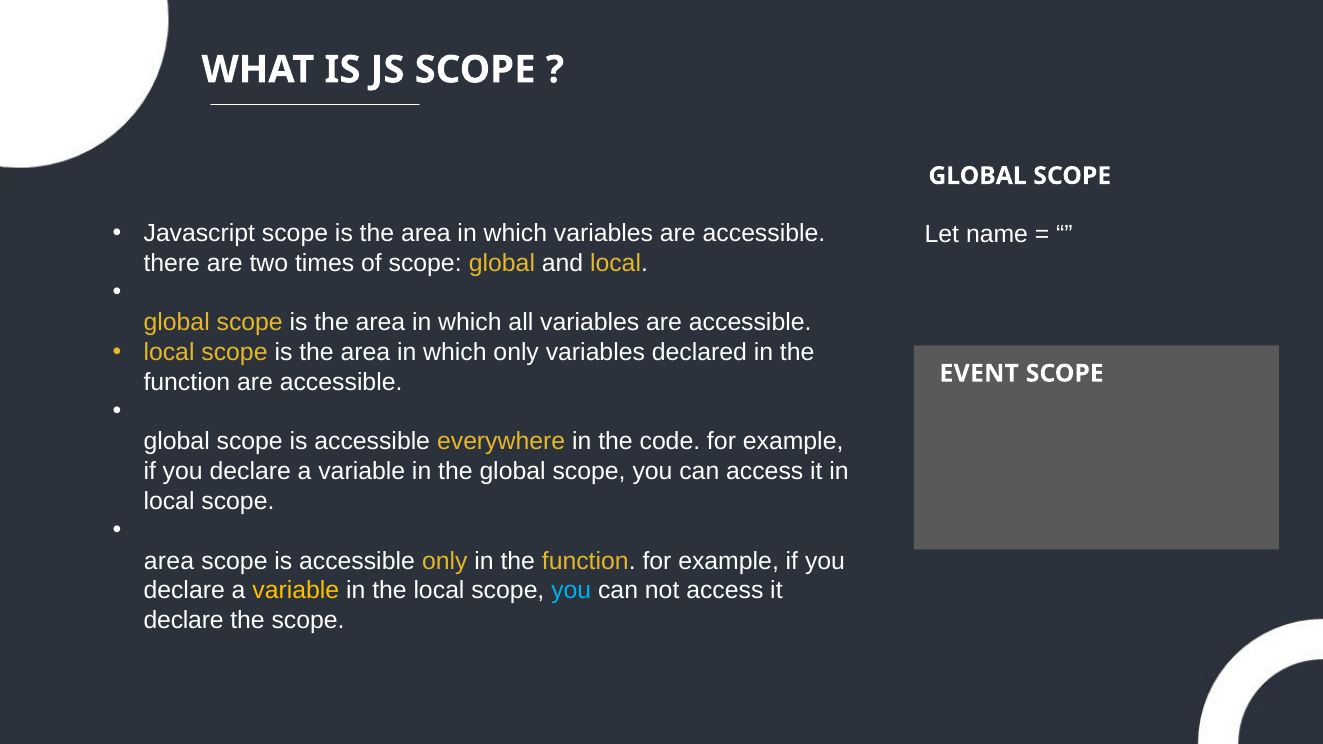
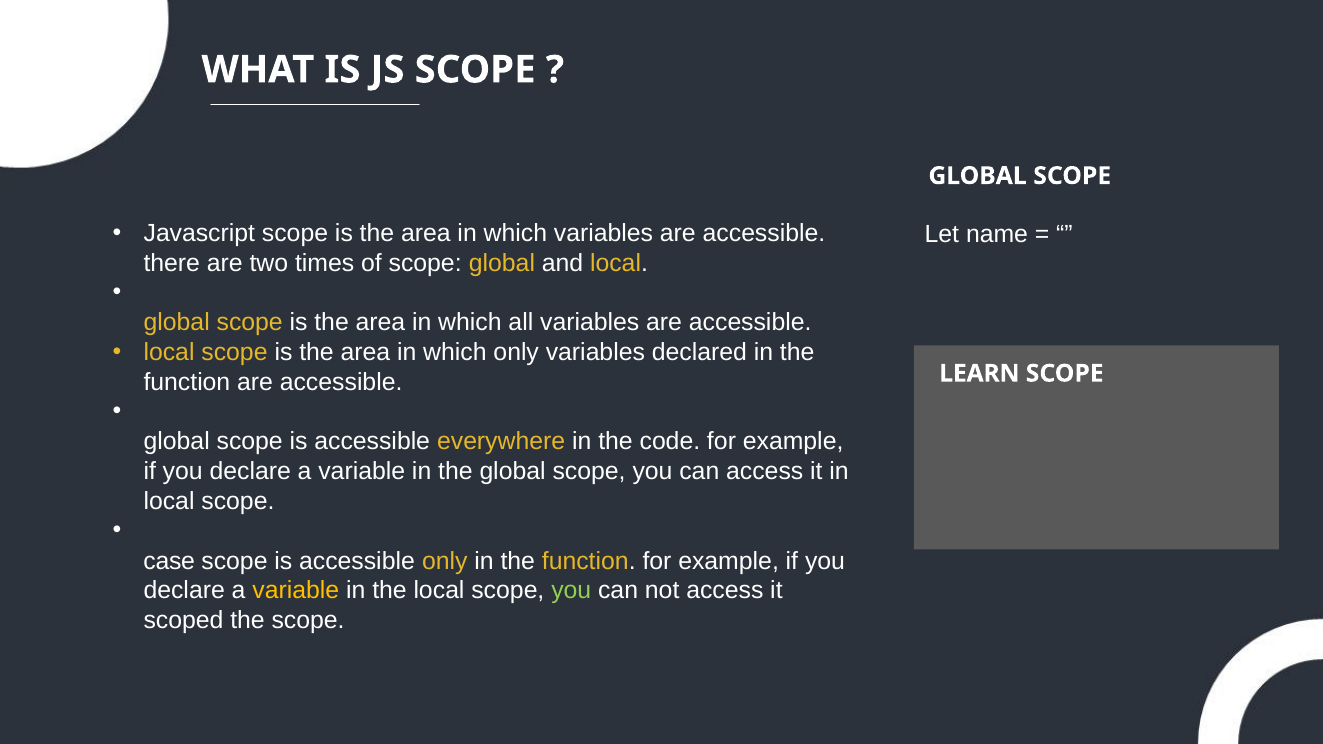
EVENT: EVENT -> LEARN
area at (169, 561): area -> case
you at (571, 591) colour: light blue -> light green
declare at (184, 621): declare -> scoped
